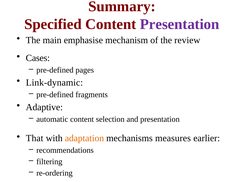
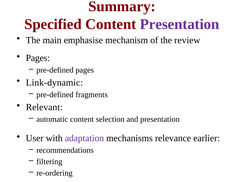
Cases at (38, 58): Cases -> Pages
Adaptive: Adaptive -> Relevant
That: That -> User
adaptation colour: orange -> purple
measures: measures -> relevance
